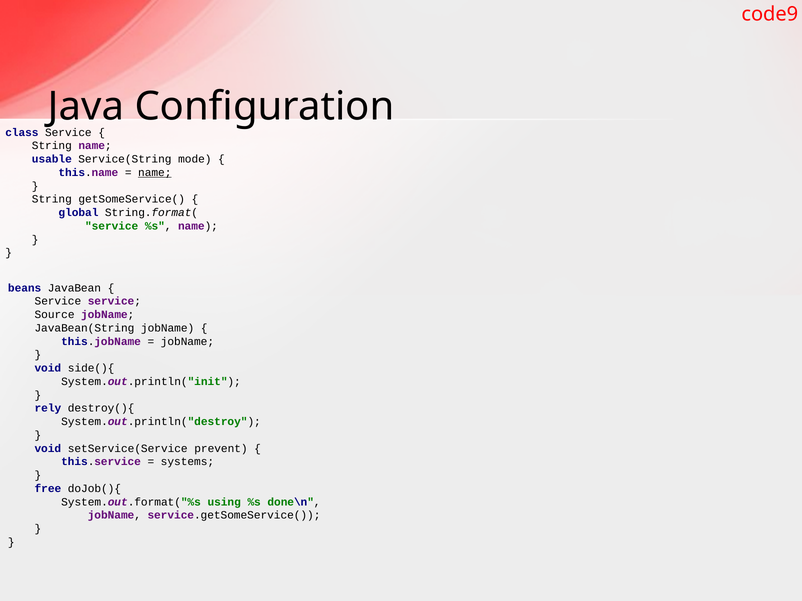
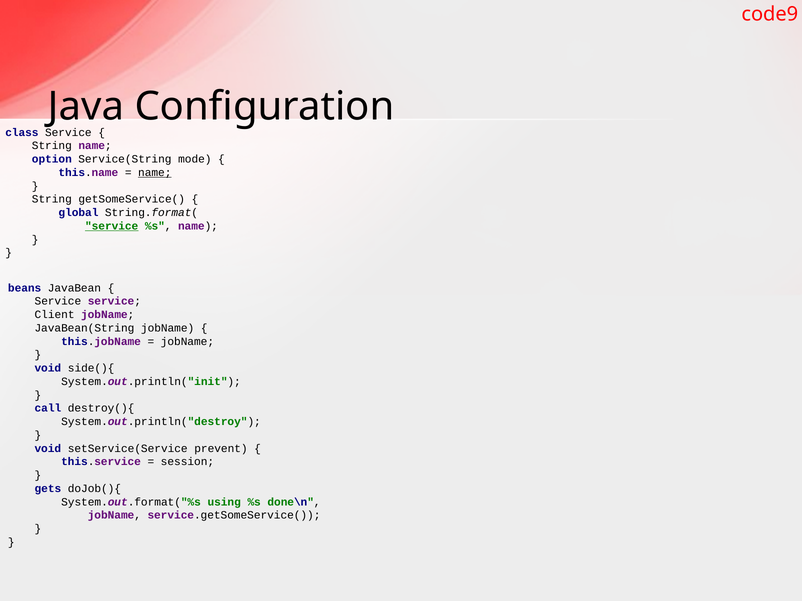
usable: usable -> option
service at (112, 226) underline: none -> present
Source: Source -> Client
rely: rely -> call
systems: systems -> session
free: free -> gets
